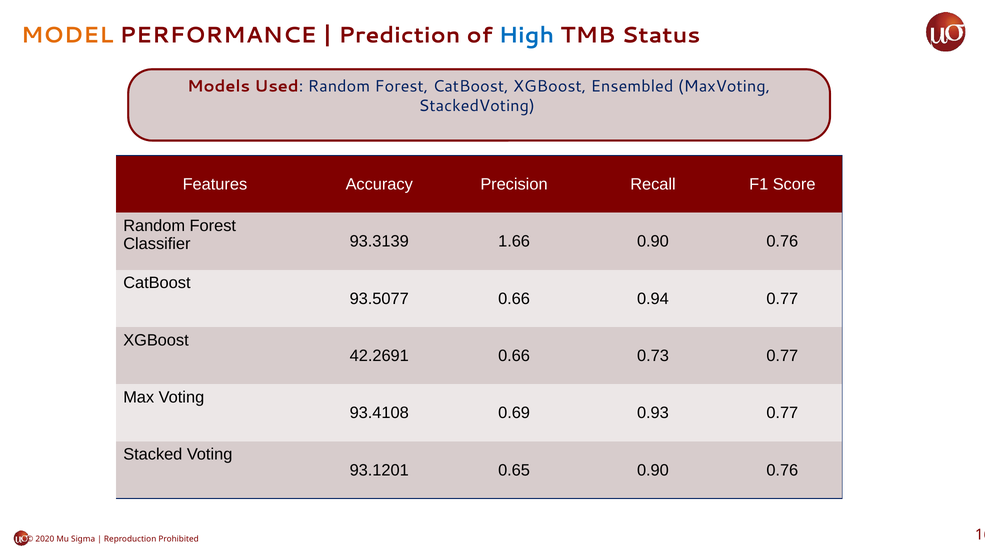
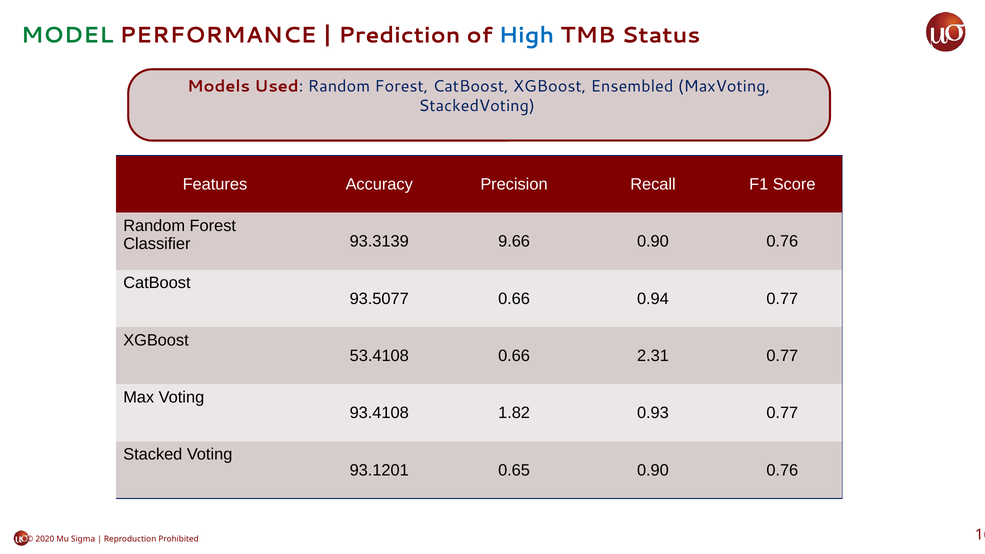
MODEL colour: orange -> green
1.66: 1.66 -> 9.66
42.2691: 42.2691 -> 53.4108
0.73: 0.73 -> 2.31
0.69: 0.69 -> 1.82
